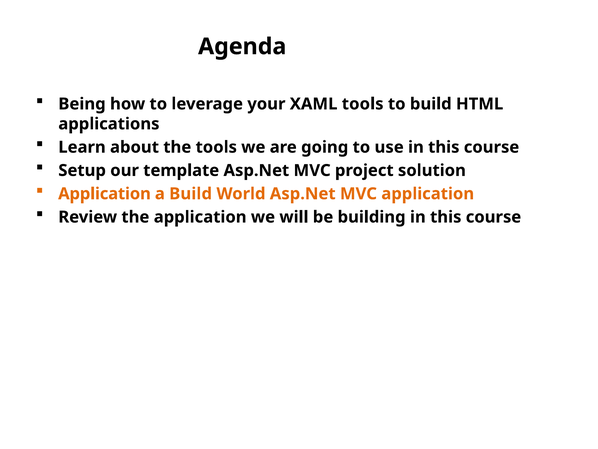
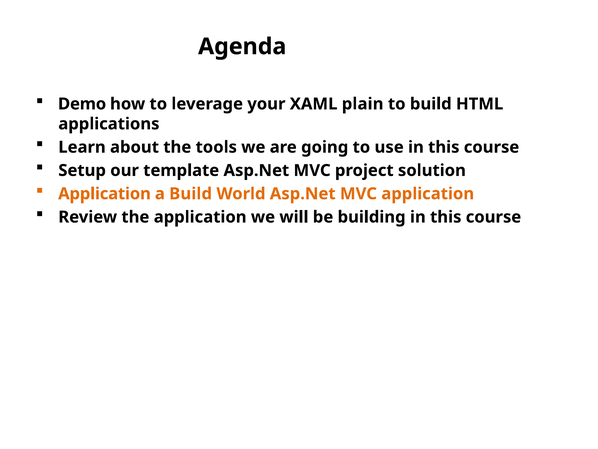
Being: Being -> Demo
XAML tools: tools -> plain
